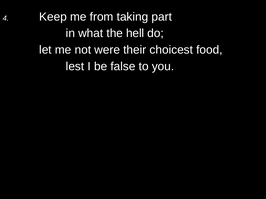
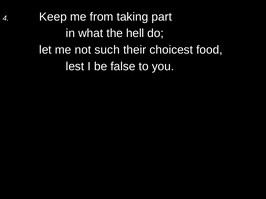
were: were -> such
